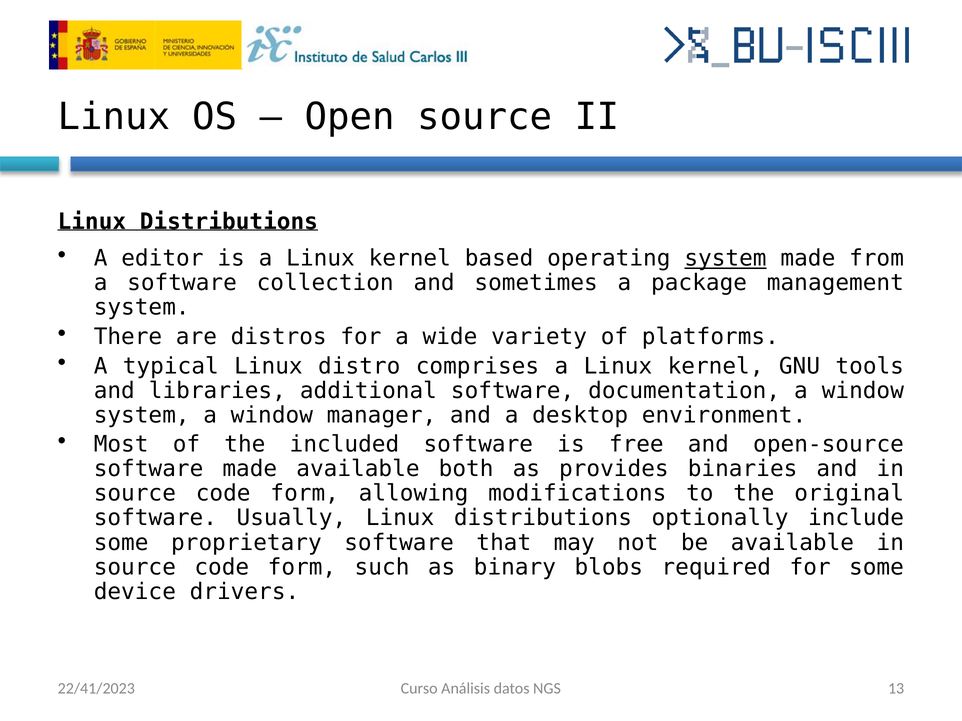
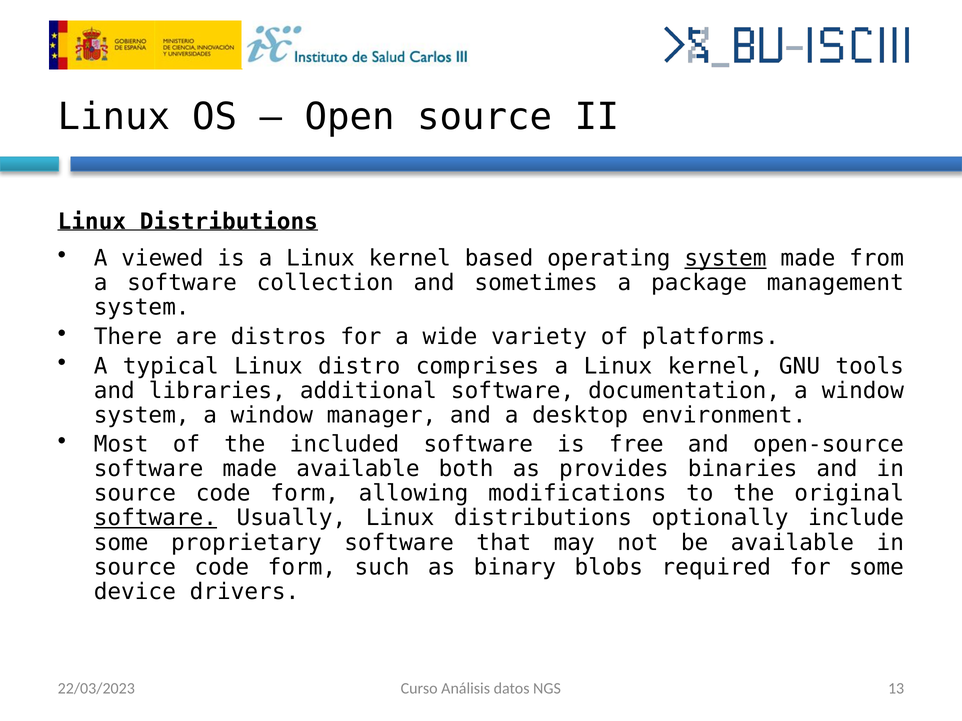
editor: editor -> viewed
software at (155, 518) underline: none -> present
22/41/2023: 22/41/2023 -> 22/03/2023
